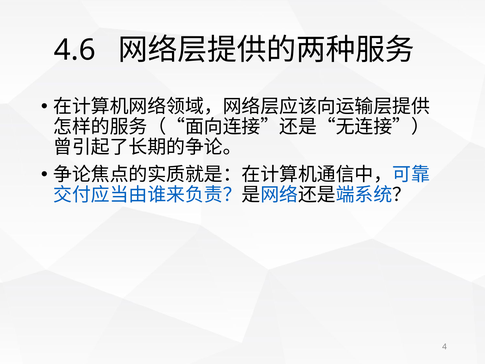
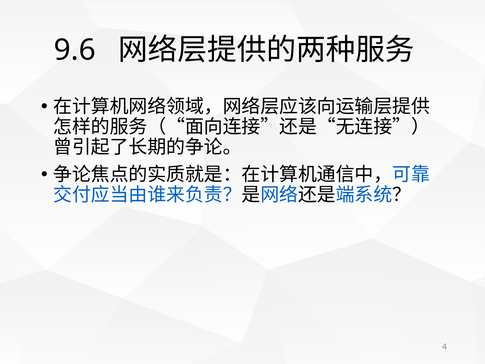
4.6: 4.6 -> 9.6
